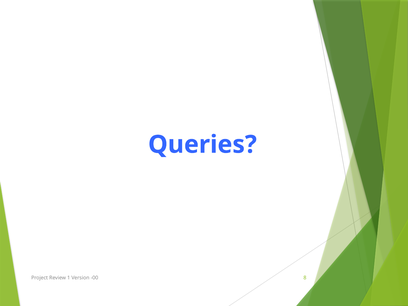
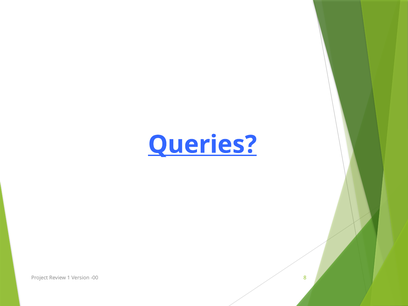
Queries underline: none -> present
